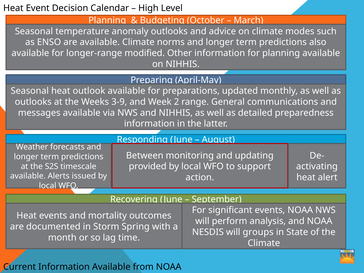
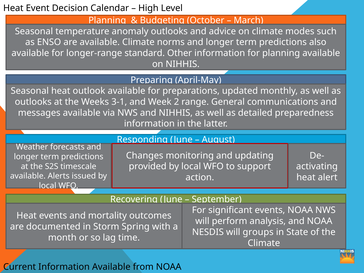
modified: modified -> standard
3-9: 3-9 -> 3-1
Between: Between -> Changes
